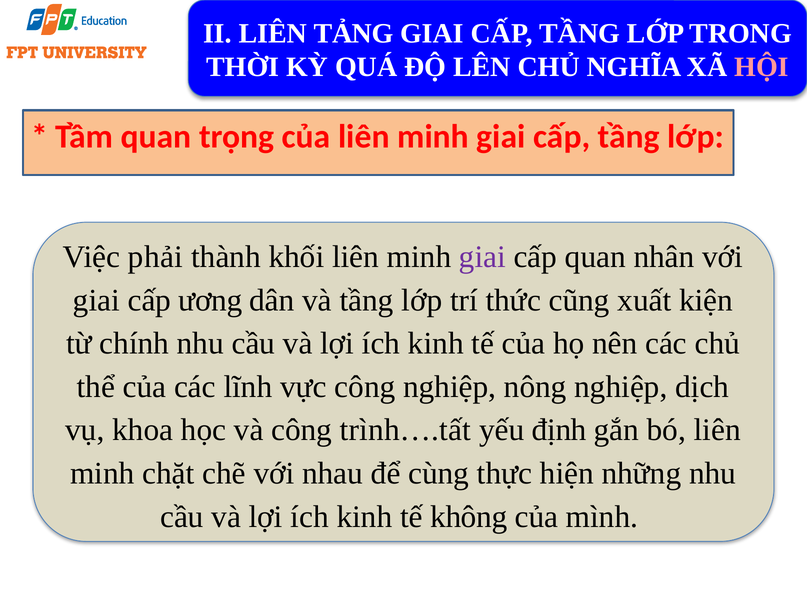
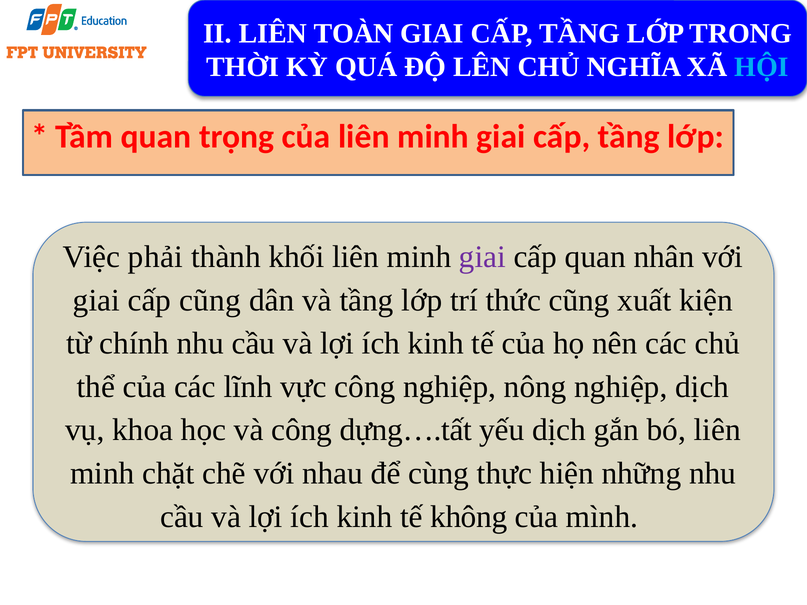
TẢNG: TẢNG -> TOÀN
HỘI colour: pink -> light blue
cấp ương: ương -> cũng
trình….tất: trình….tất -> dựng….tất
yếu định: định -> dịch
